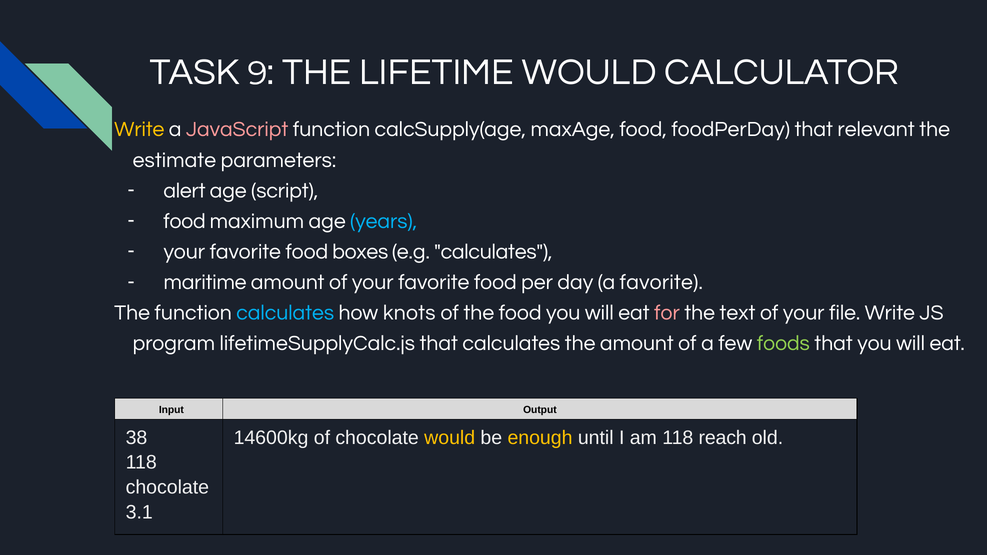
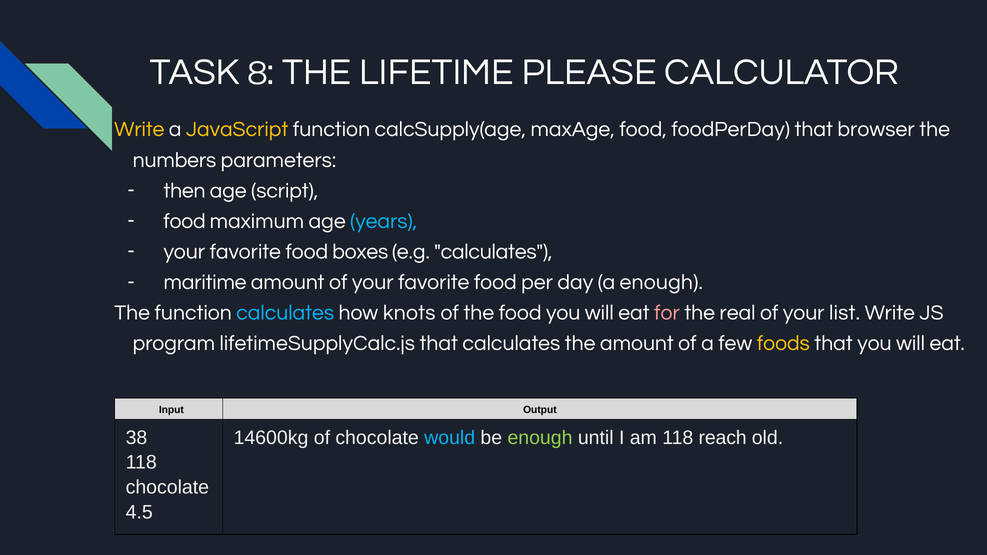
9: 9 -> 8
LIFETIME WOULD: WOULD -> PLEASE
JavaScript colour: pink -> yellow
relevant: relevant -> browser
estimate: estimate -> numbers
alert: alert -> then
a favorite: favorite -> enough
text: text -> real
file: file -> list
foods colour: light green -> yellow
would at (450, 438) colour: yellow -> light blue
enough at (540, 438) colour: yellow -> light green
3.1: 3.1 -> 4.5
